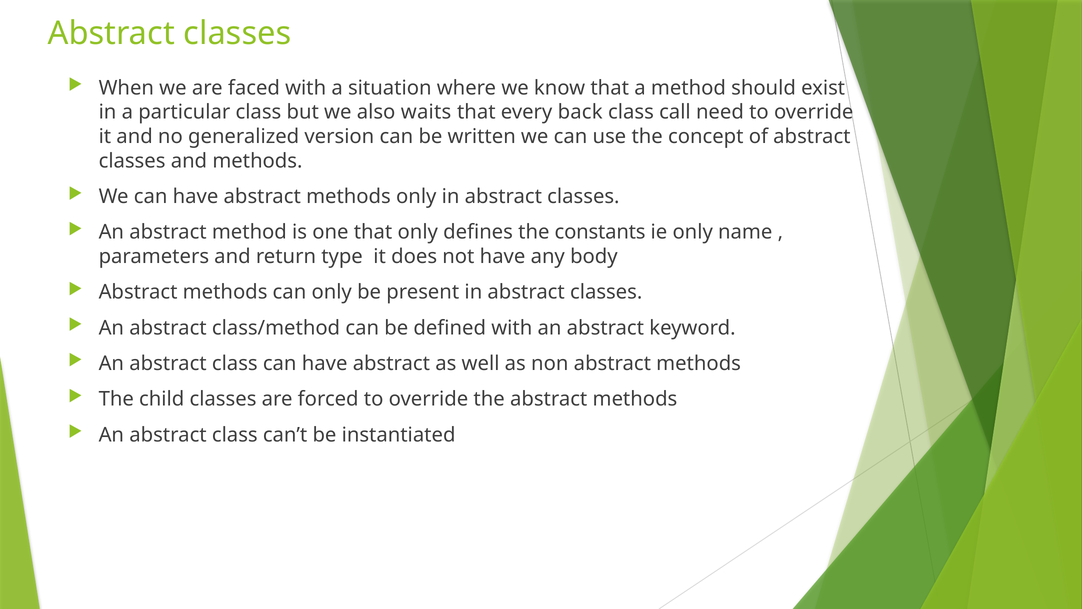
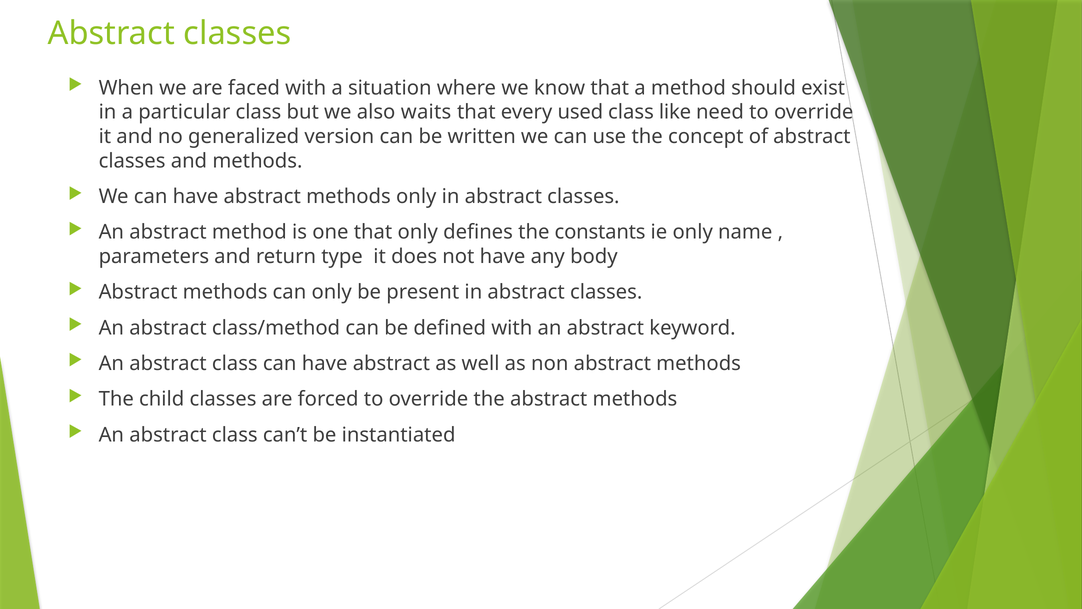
back: back -> used
call: call -> like
